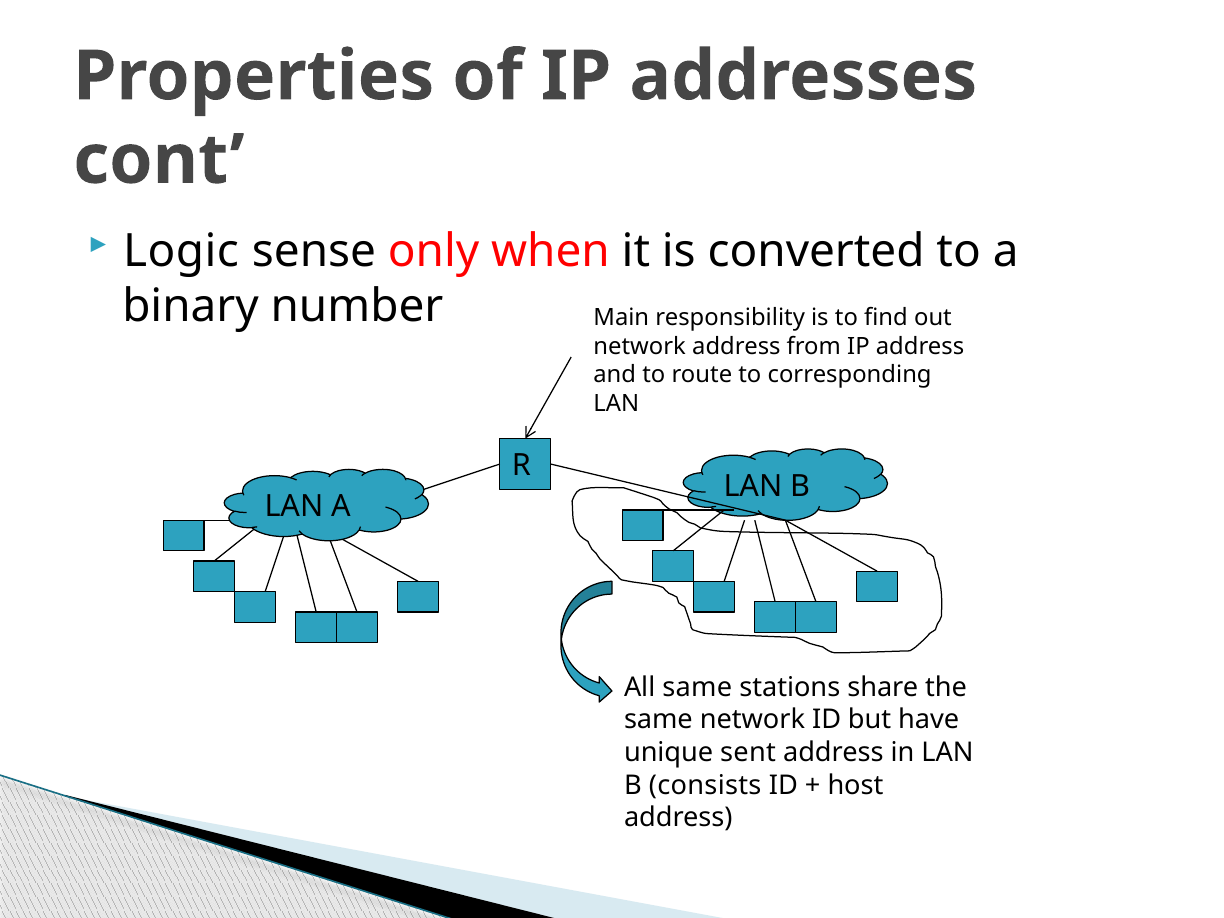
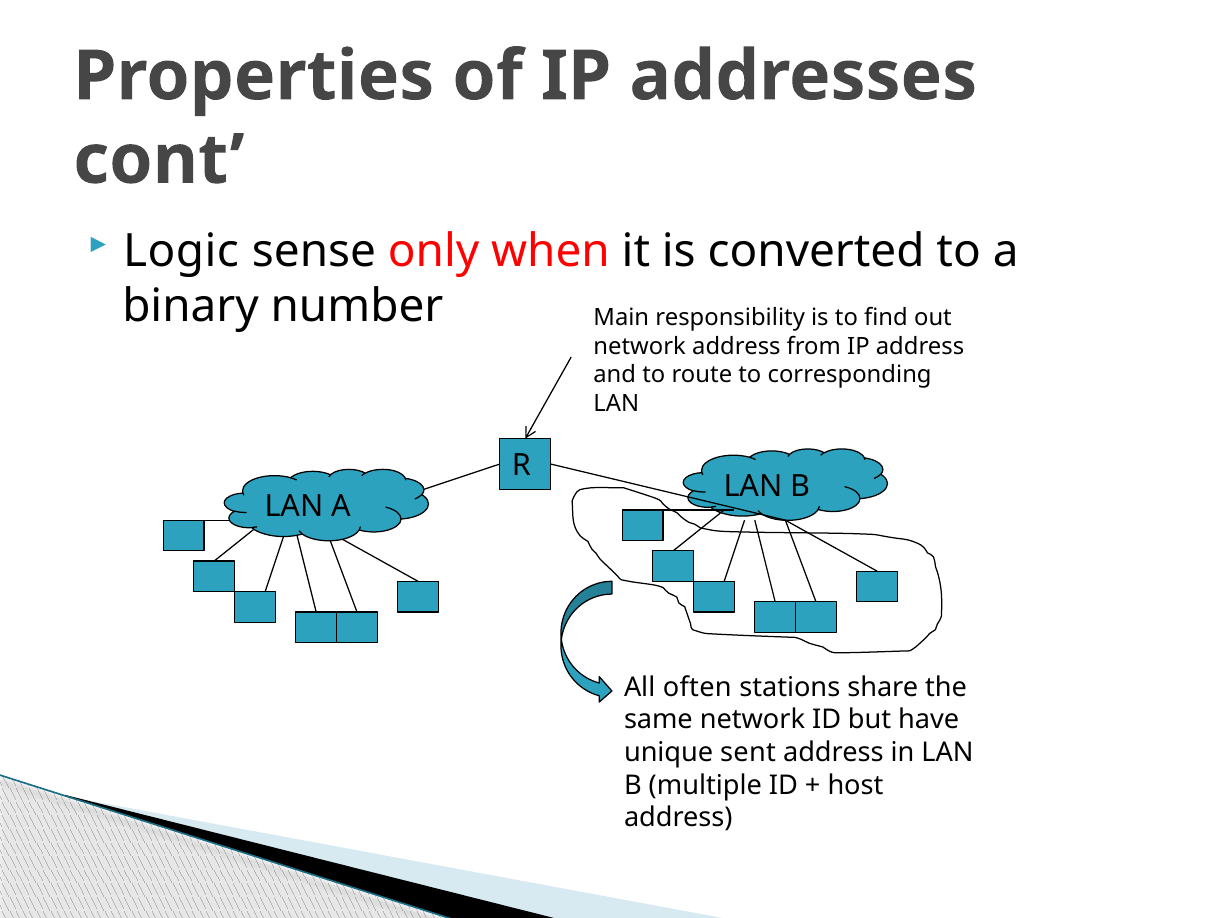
All same: same -> often
consists: consists -> multiple
